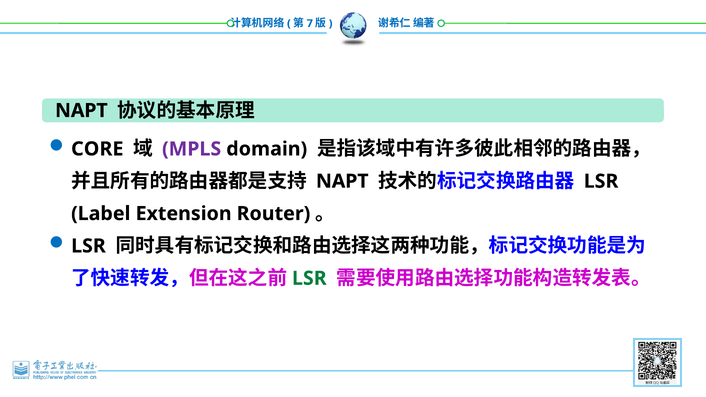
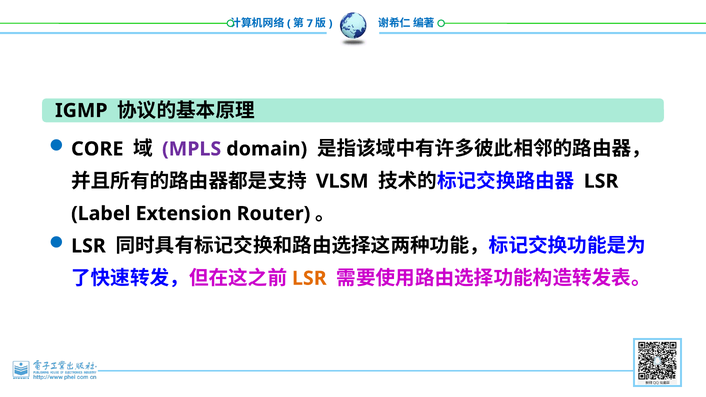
NAPT at (81, 111): NAPT -> IGMP
NAPT at (342, 181): NAPT -> VLSM
LSR at (309, 278) colour: green -> orange
